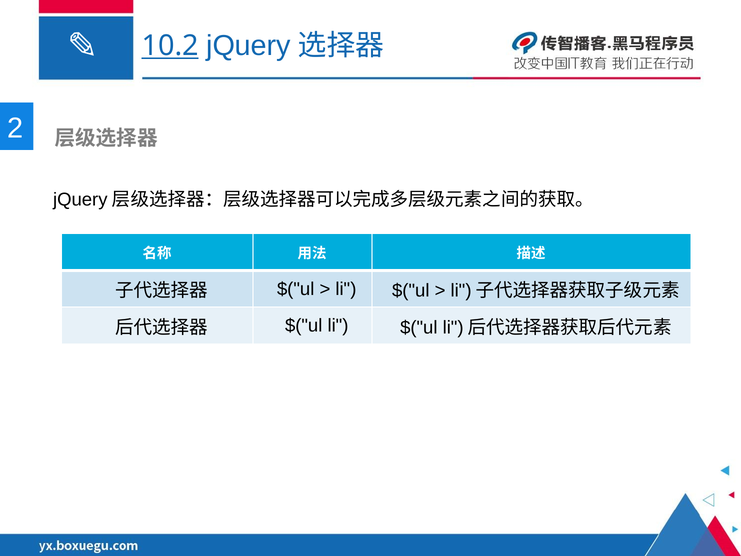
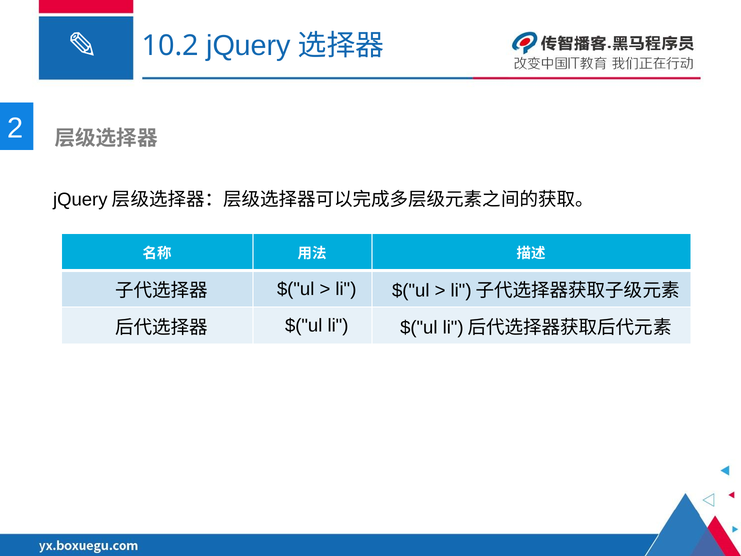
10.2 underline: present -> none
